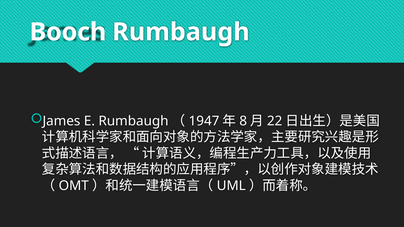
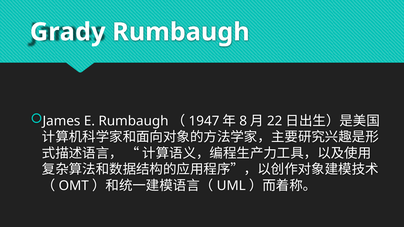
Booch: Booch -> Grady
